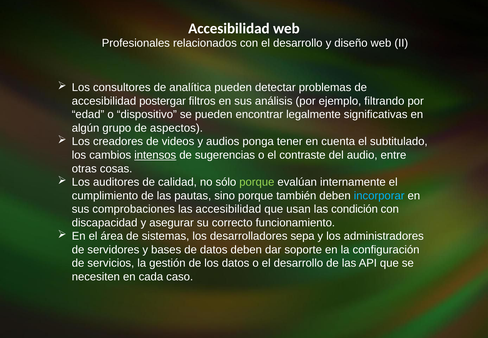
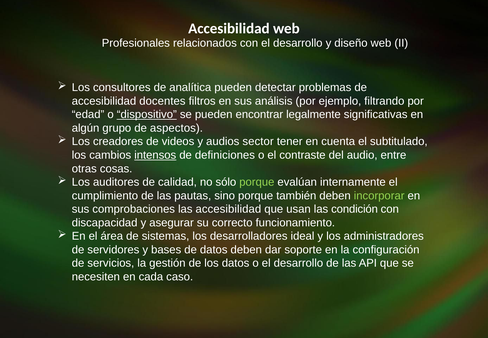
postergar: postergar -> docentes
dispositivo underline: none -> present
ponga: ponga -> sector
sugerencias: sugerencias -> definiciones
incorporar colour: light blue -> light green
sepa: sepa -> ideal
